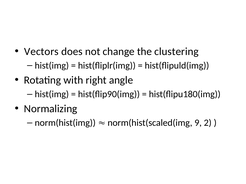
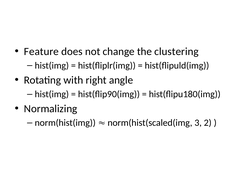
Vectors: Vectors -> Feature
9: 9 -> 3
